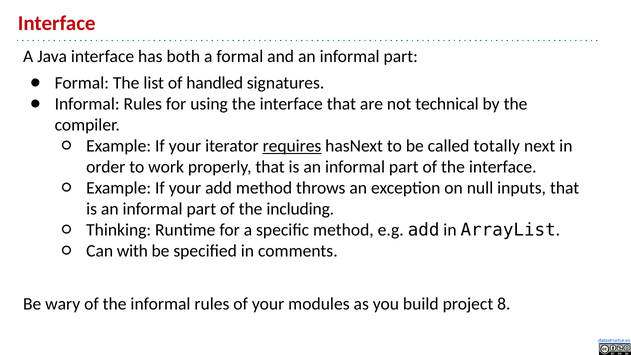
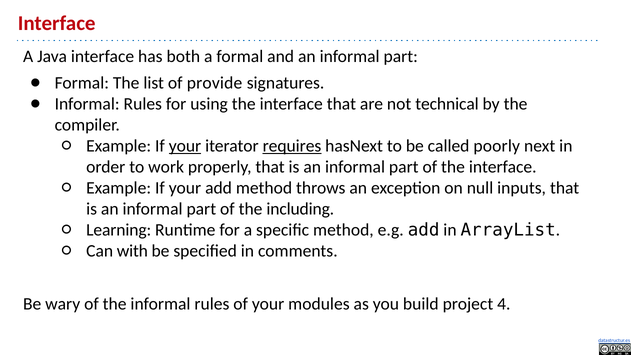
handled: handled -> provide
your at (185, 146) underline: none -> present
totally: totally -> poorly
Thinking: Thinking -> Learning
8: 8 -> 4
